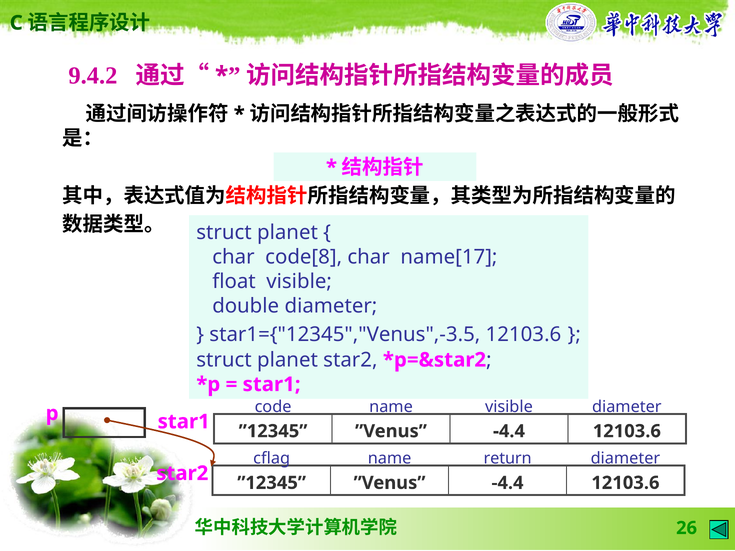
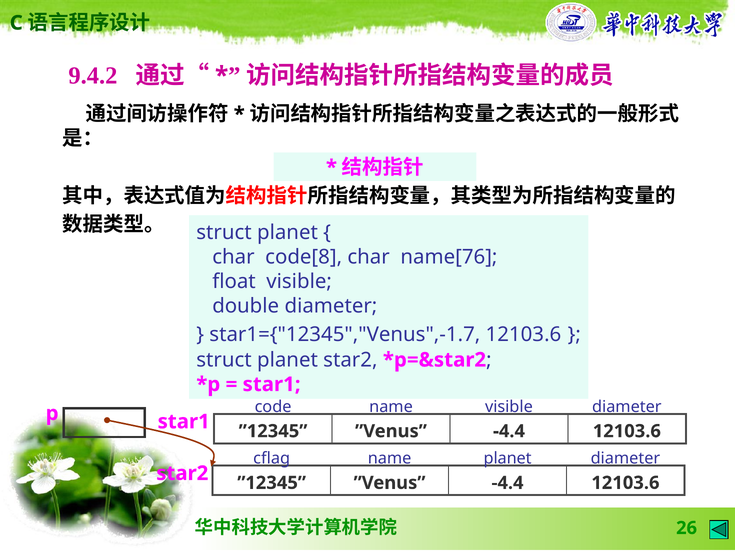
name[17: name[17 -> name[76
star1={"12345","Venus",-3.5: star1={"12345","Venus",-3.5 -> star1={"12345","Venus",-1.7
name return: return -> planet
